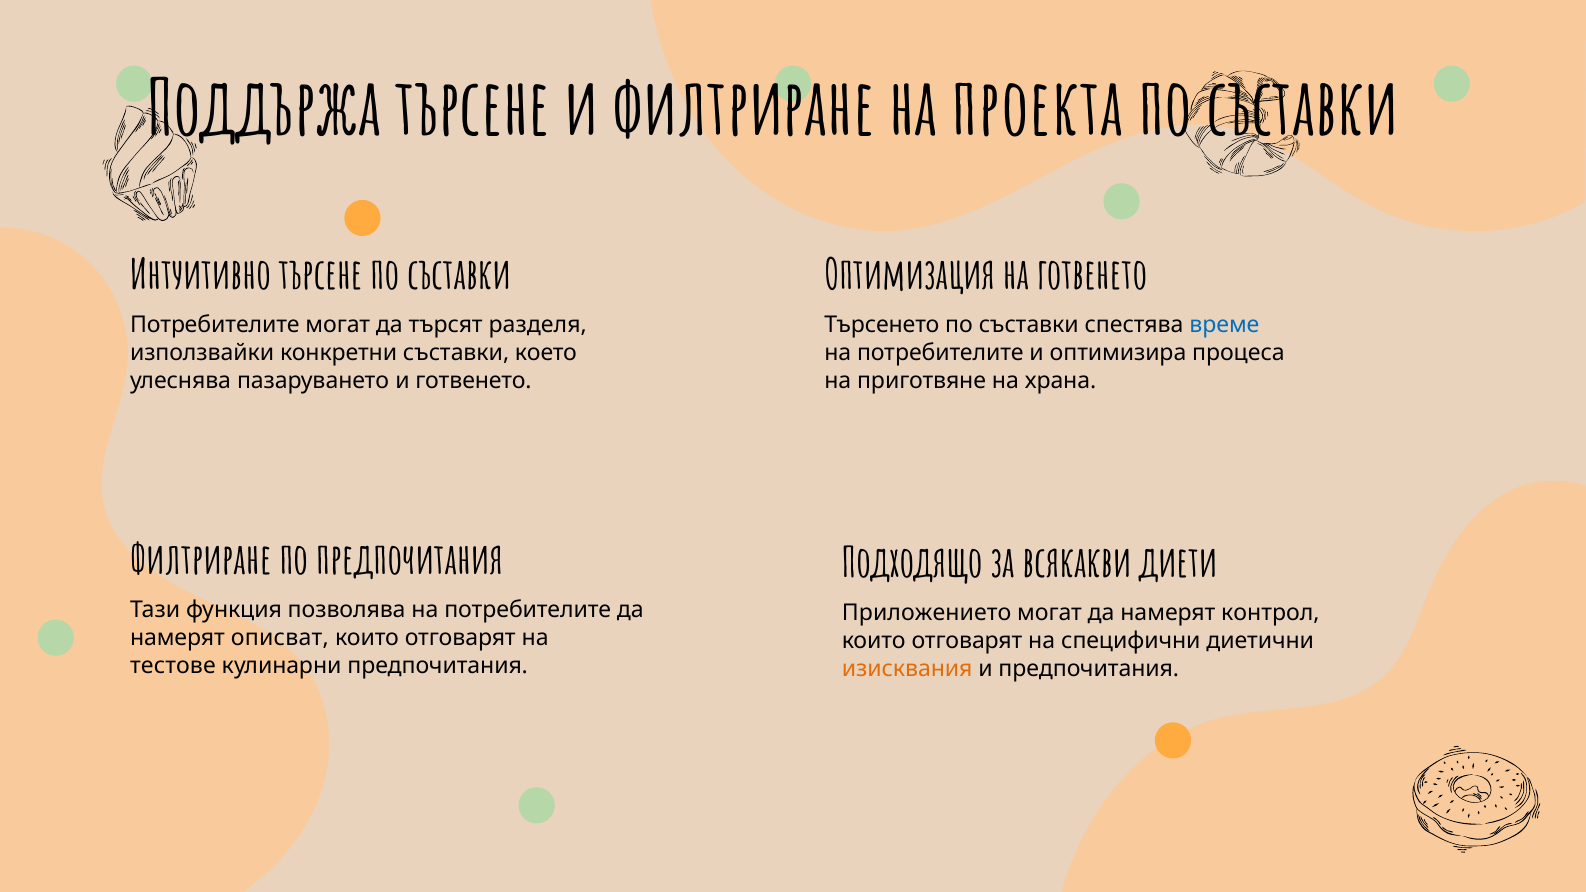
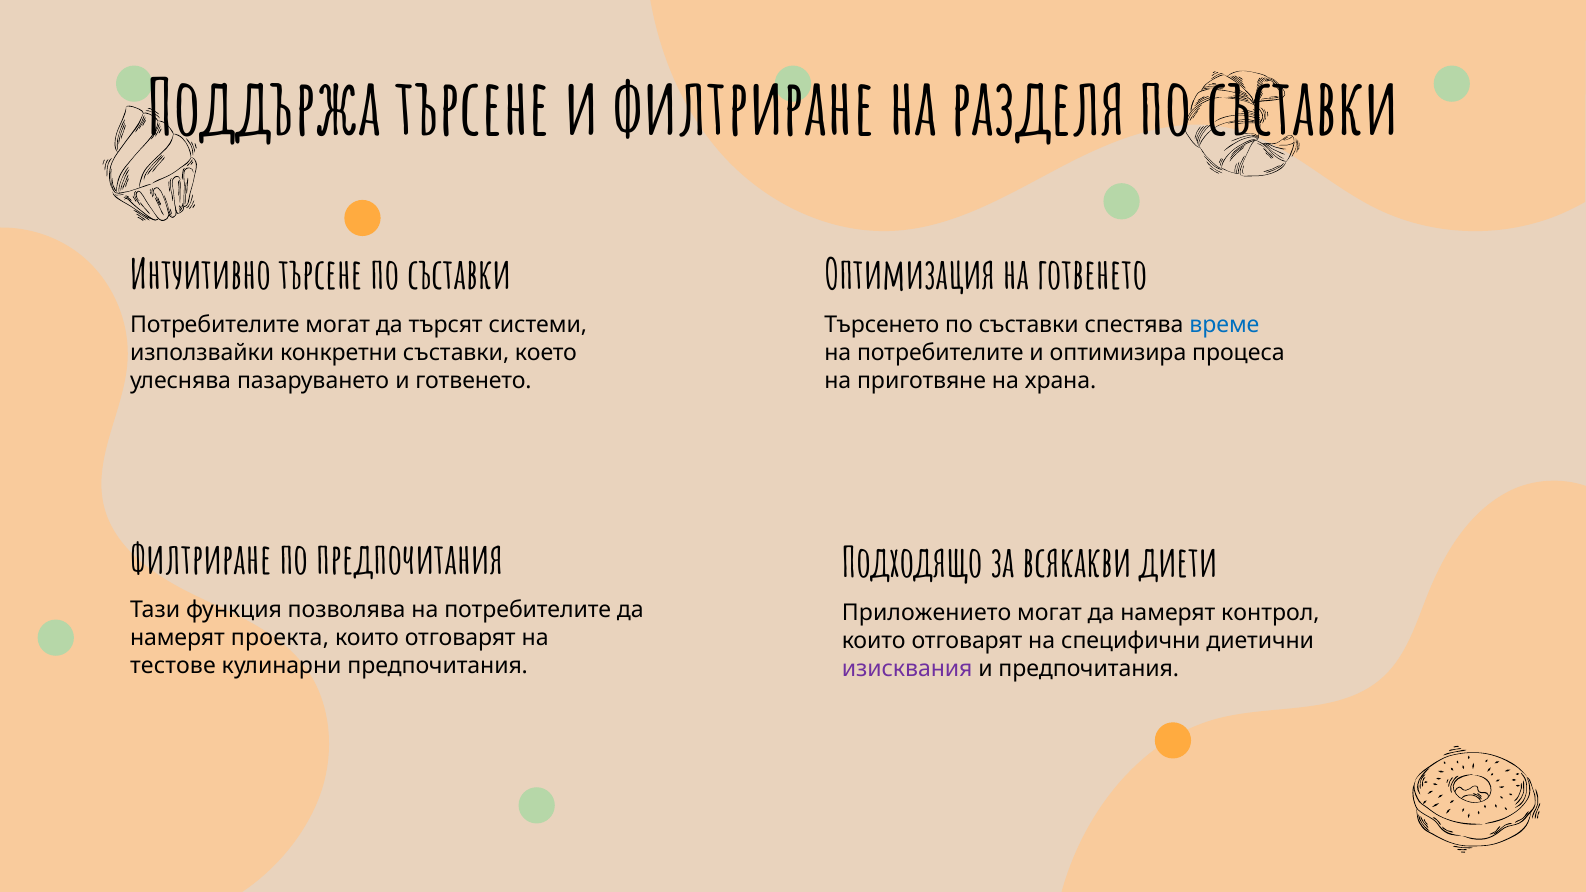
проекта: проекта -> разделя
разделя: разделя -> системи
описват: описват -> проекта
изисквания colour: orange -> purple
